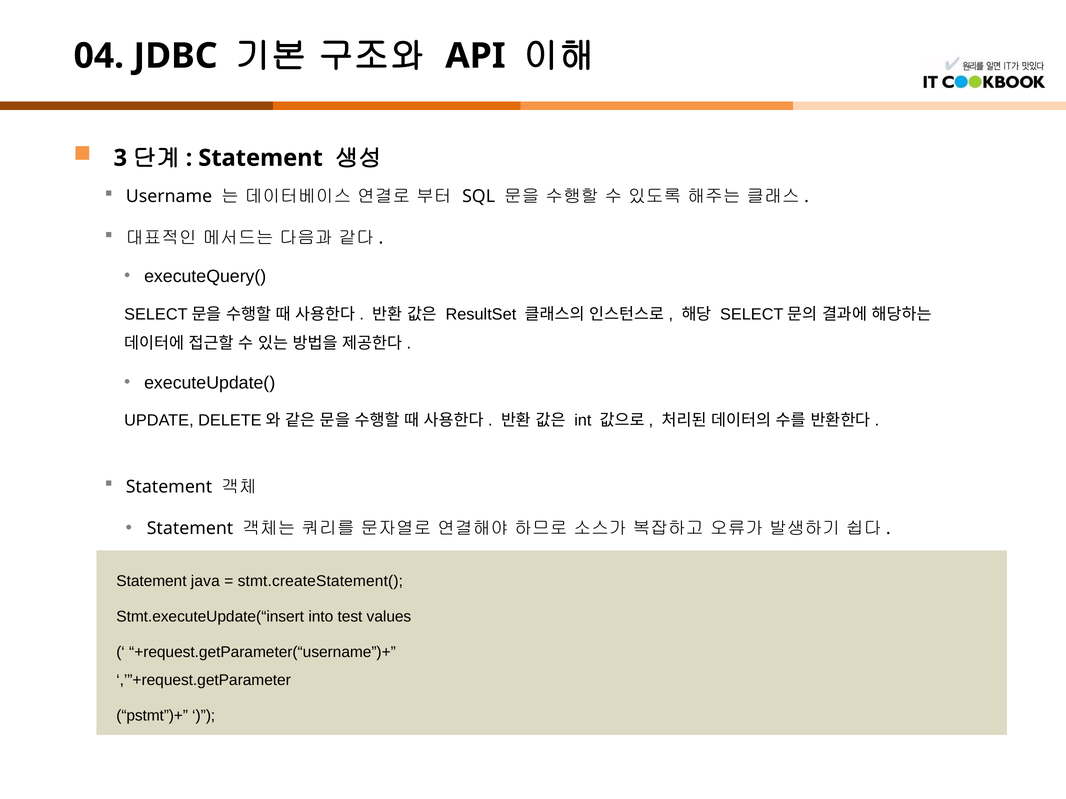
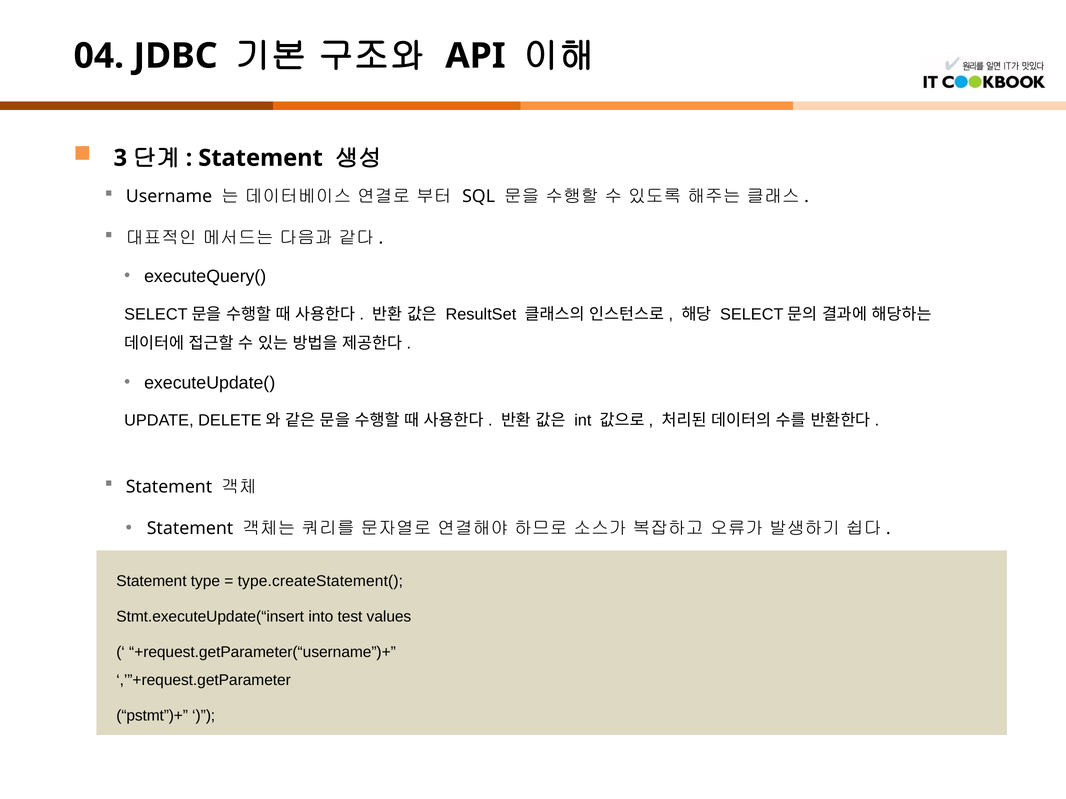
java: java -> type
stmt.createStatement(: stmt.createStatement( -> type.createStatement(
